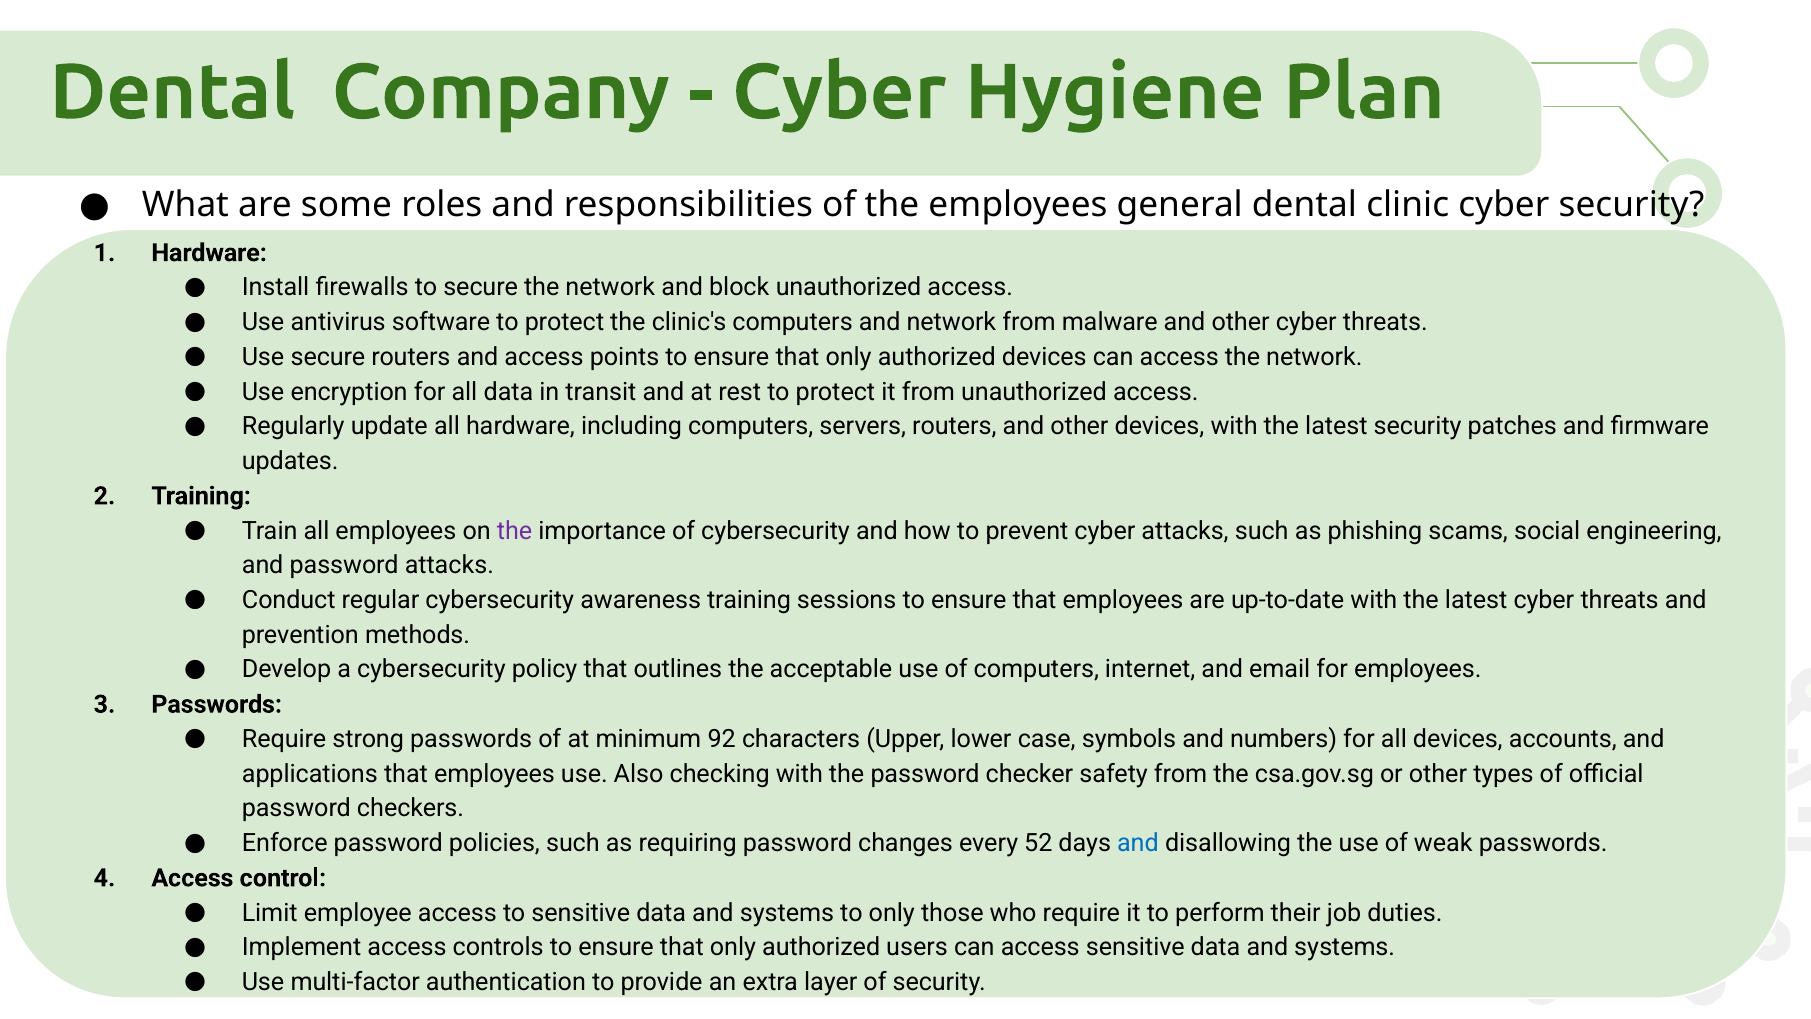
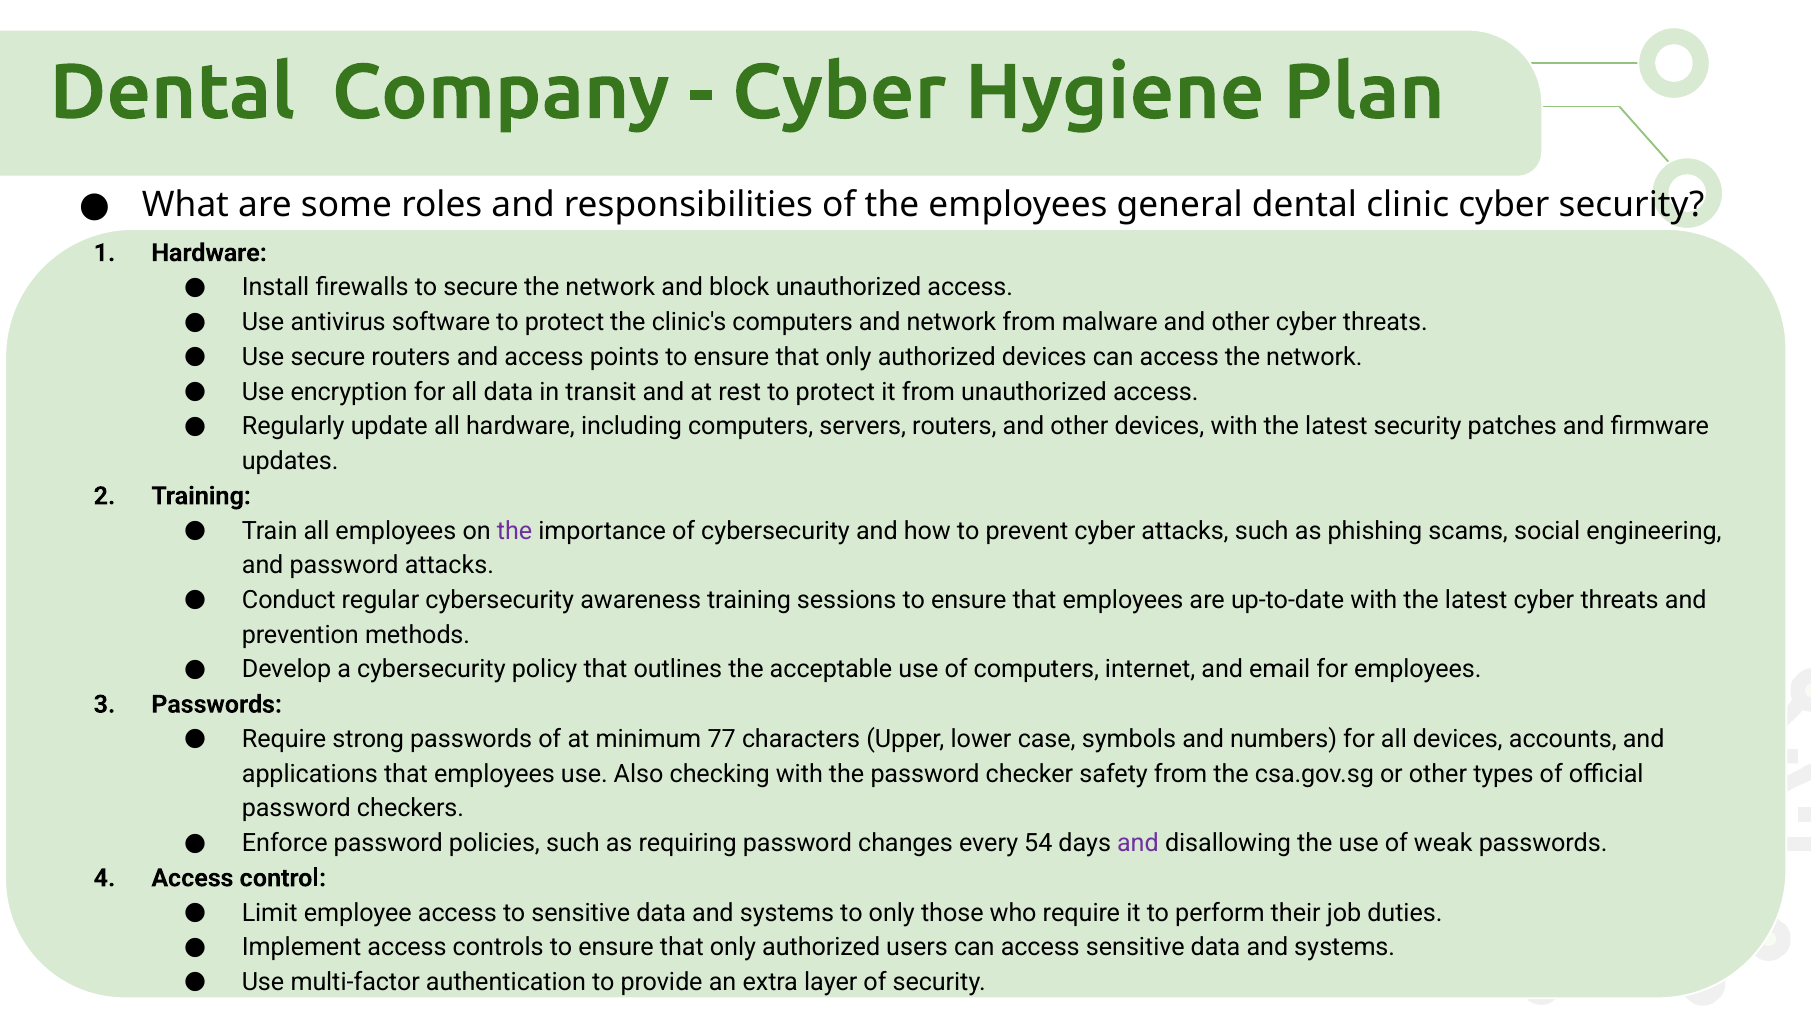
92: 92 -> 77
52: 52 -> 54
and at (1138, 843) colour: blue -> purple
